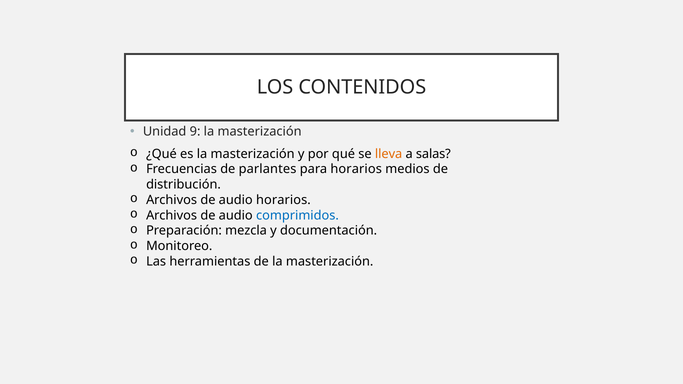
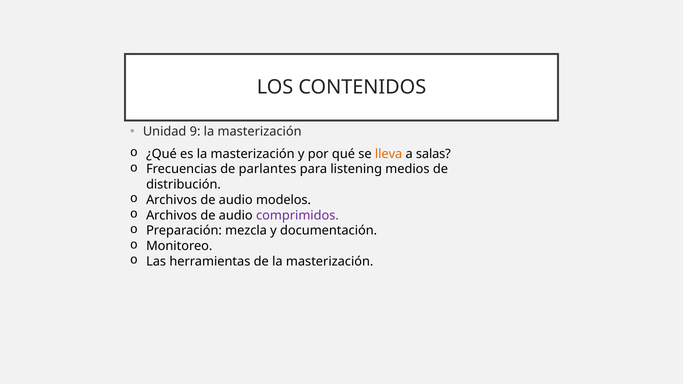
para horarios: horarios -> listening
audio horarios: horarios -> modelos
comprimidos colour: blue -> purple
